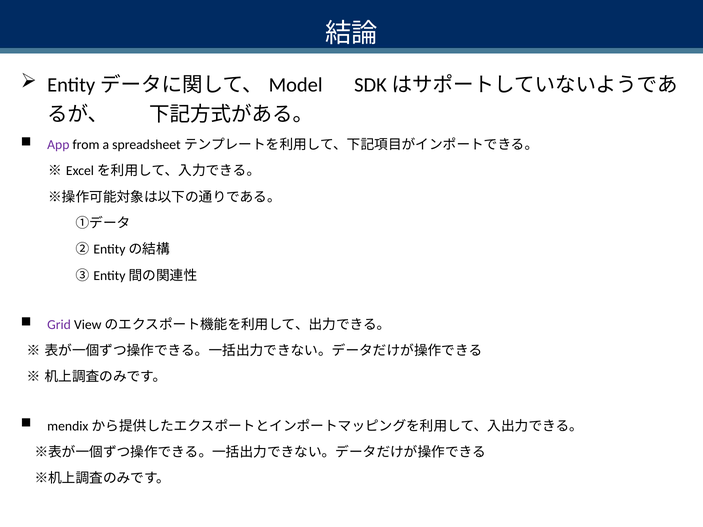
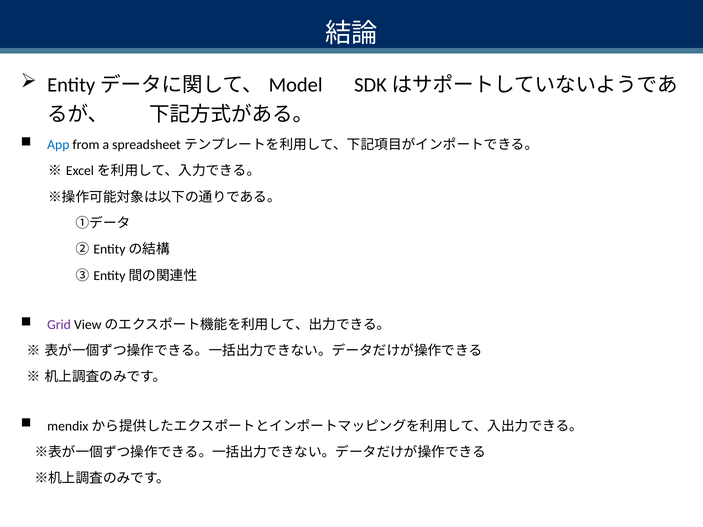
App colour: purple -> blue
